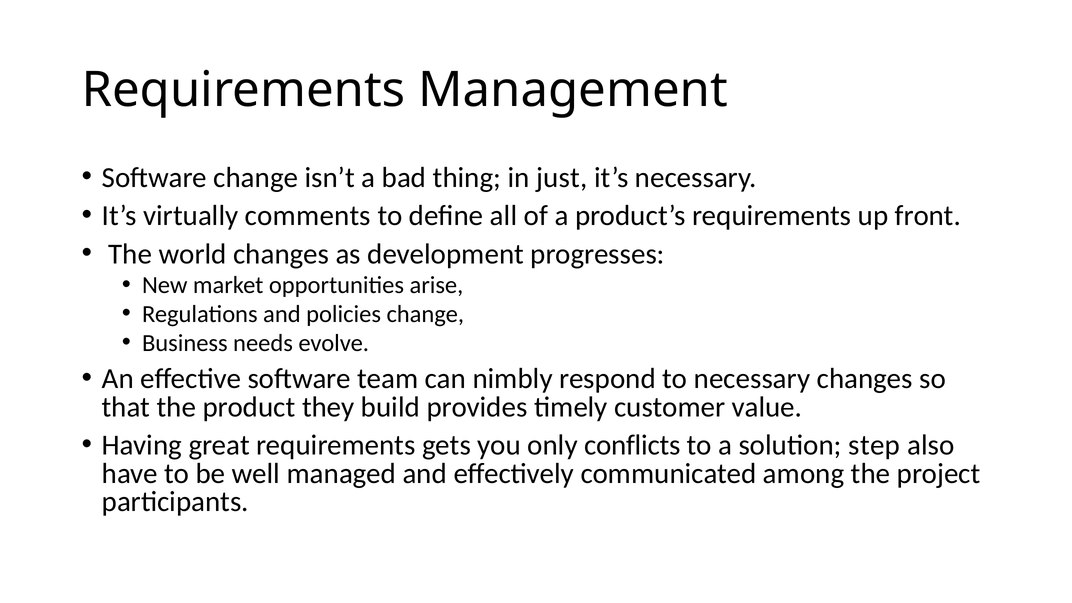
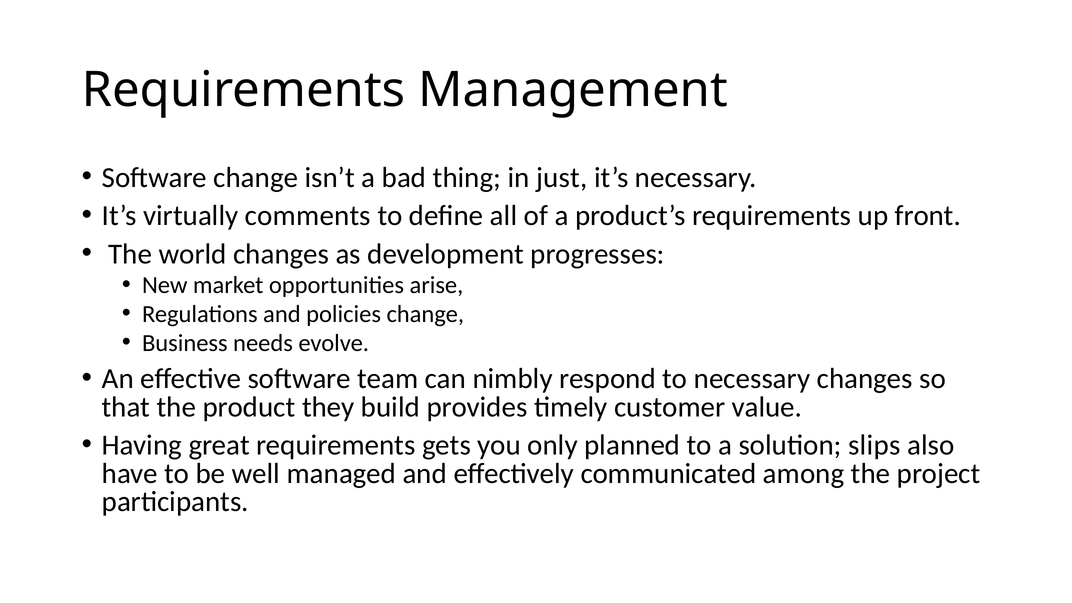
conflicts: conflicts -> planned
step: step -> slips
